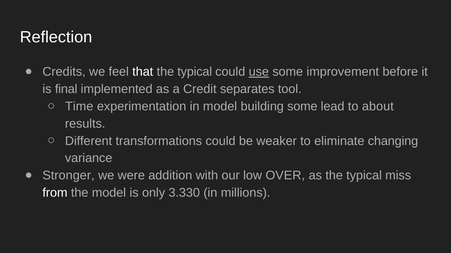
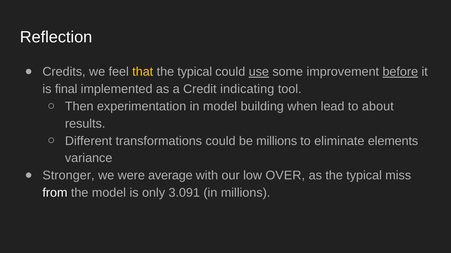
that colour: white -> yellow
before underline: none -> present
separates: separates -> indicating
Time: Time -> Then
building some: some -> when
be weaker: weaker -> millions
changing: changing -> elements
addition: addition -> average
3.330: 3.330 -> 3.091
